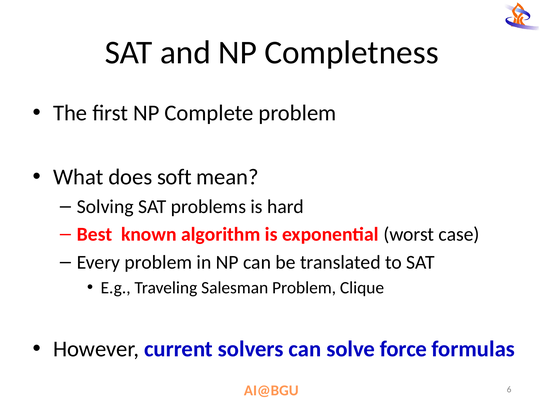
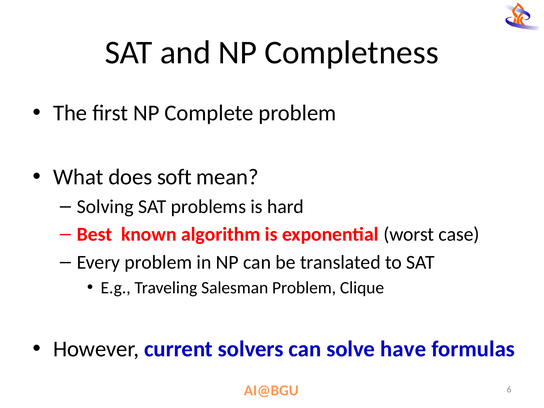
force: force -> have
